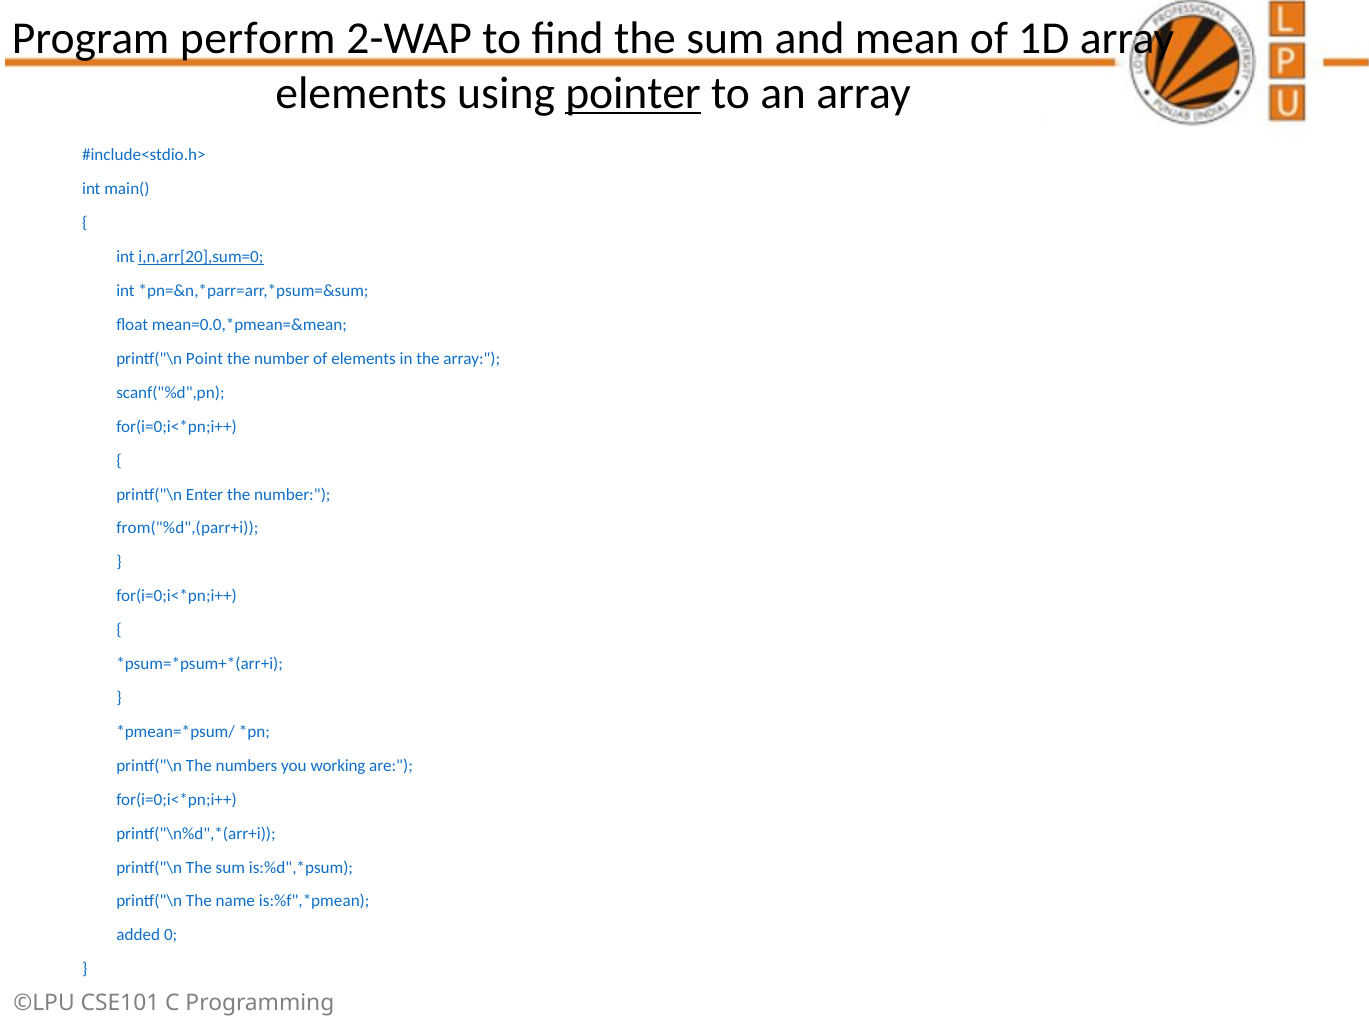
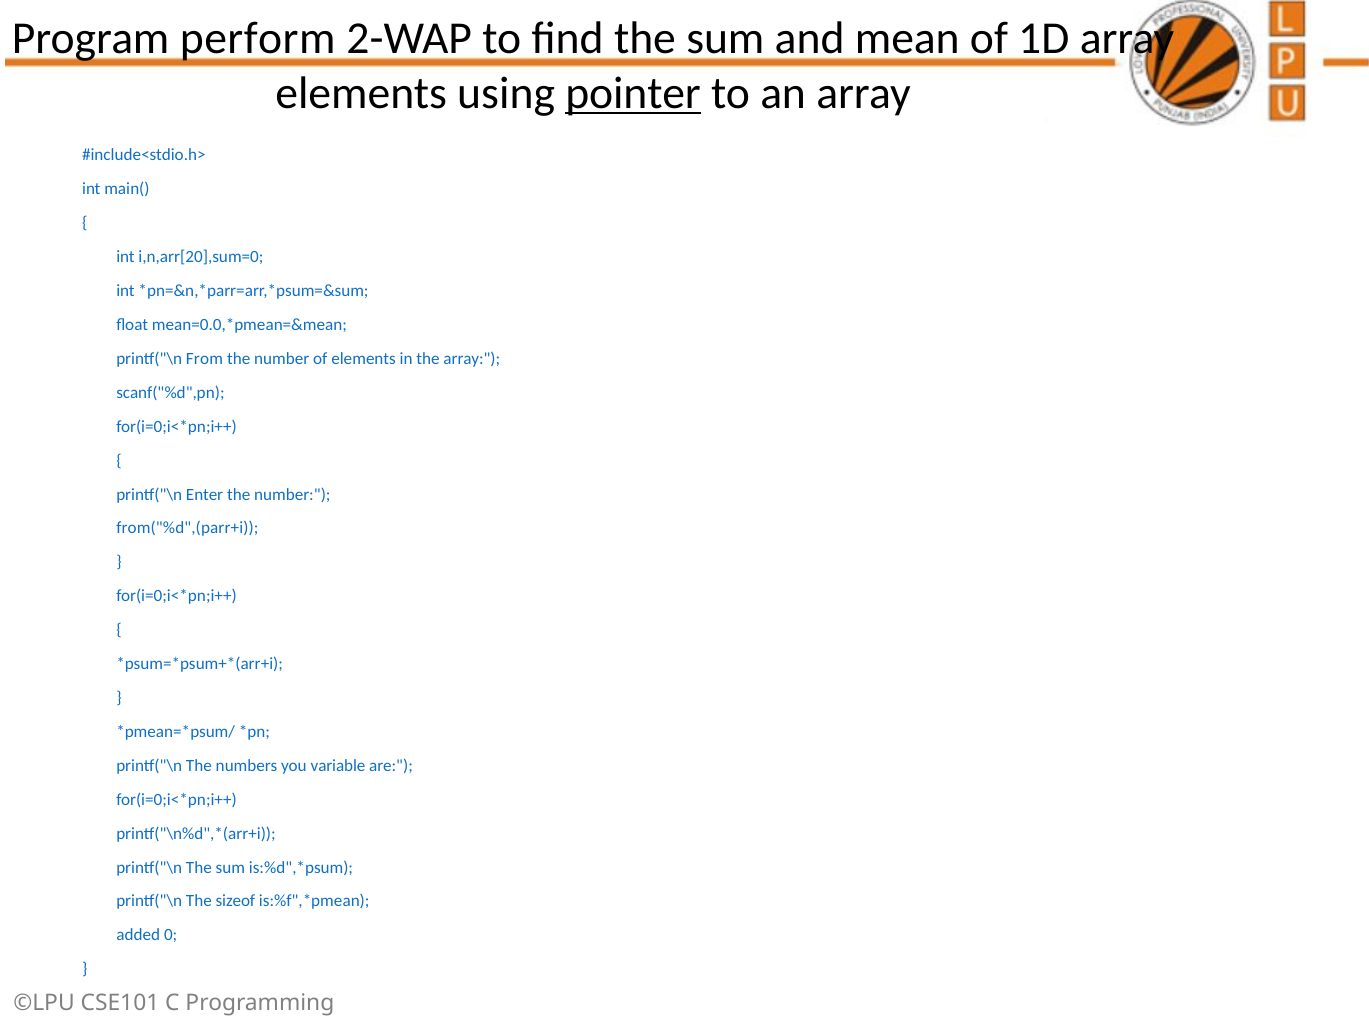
i,n,arr[20],sum=0 underline: present -> none
Point: Point -> From
working: working -> variable
name: name -> sizeof
